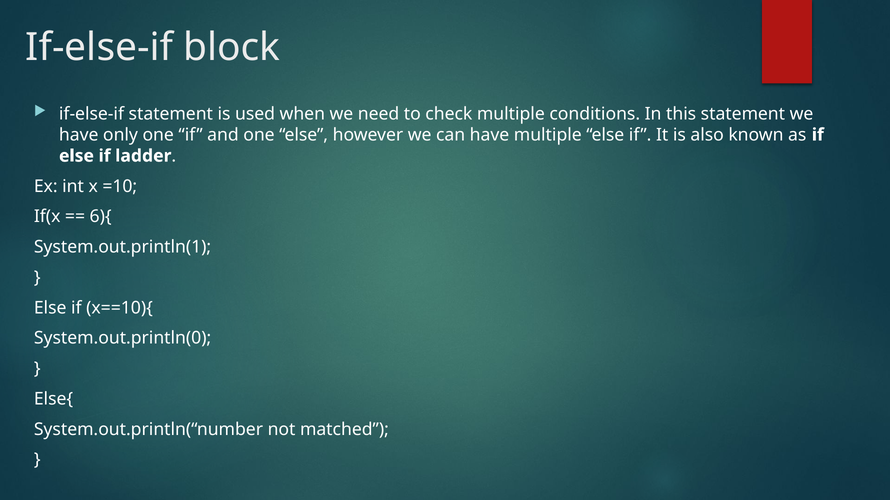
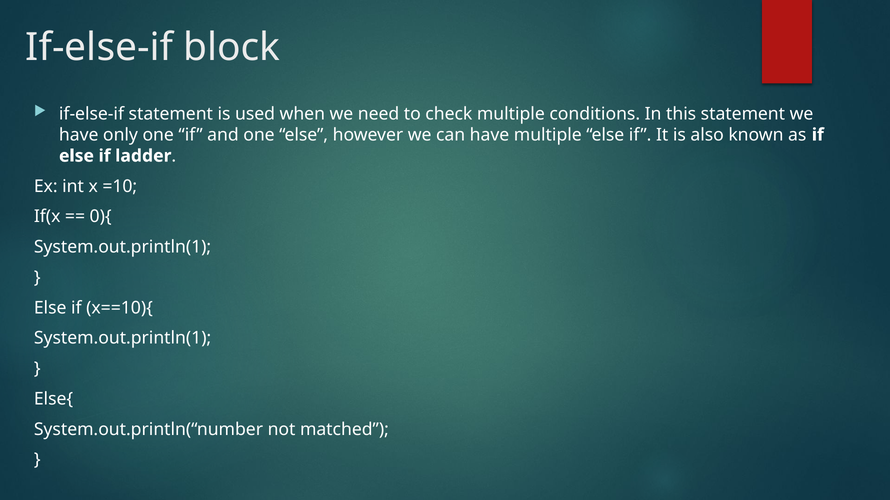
6){: 6){ -> 0){
System.out.println(0 at (123, 339): System.out.println(0 -> System.out.println(1
